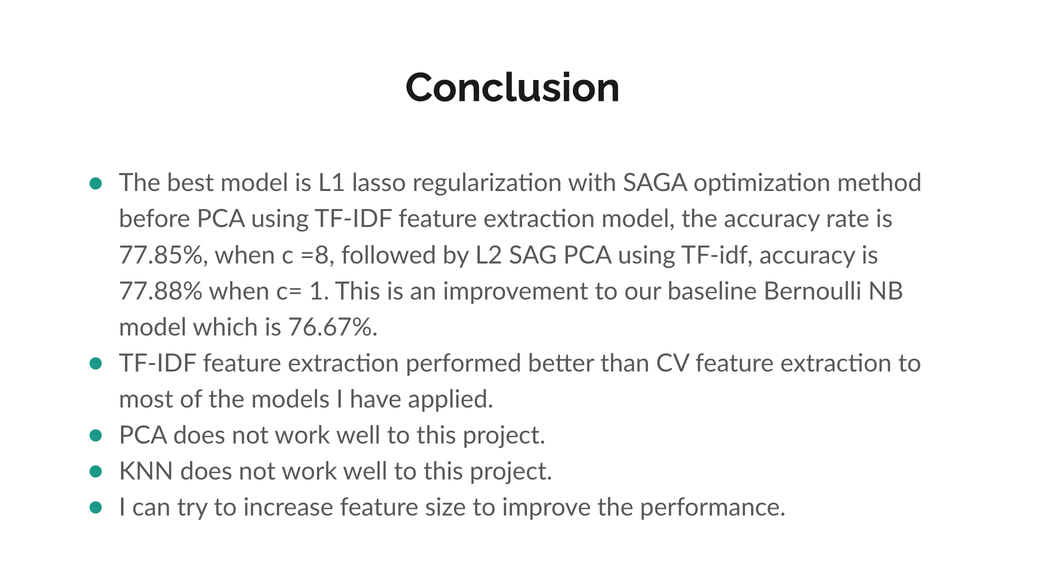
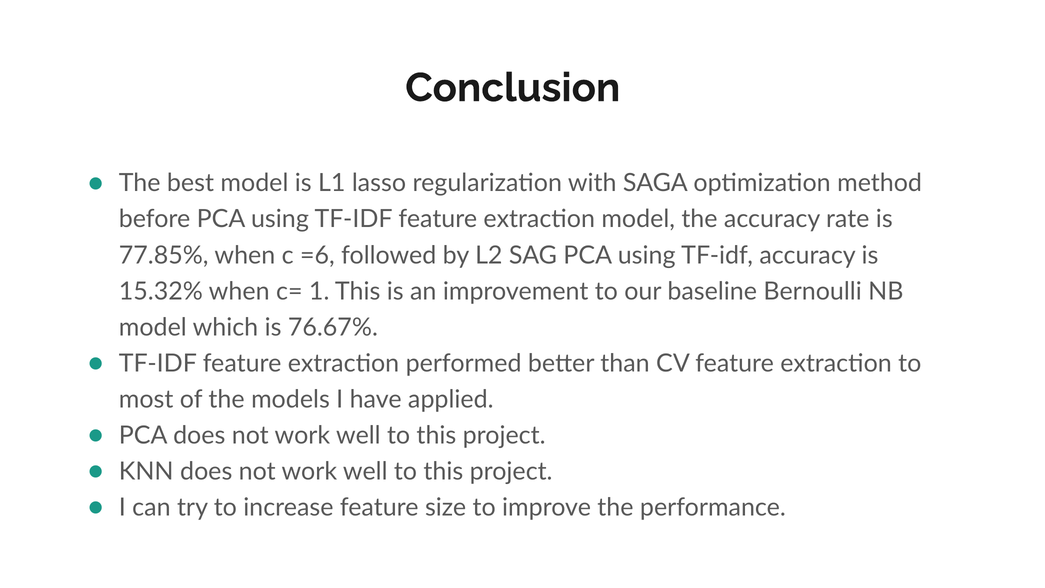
=8: =8 -> =6
77.88%: 77.88% -> 15.32%
